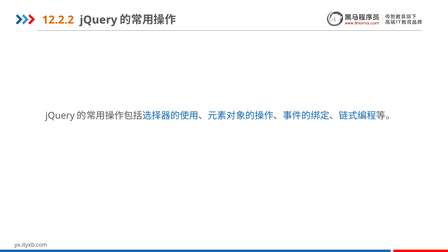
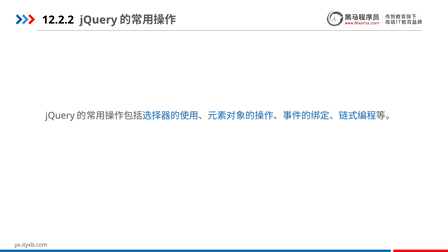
12.2.2 colour: orange -> black
